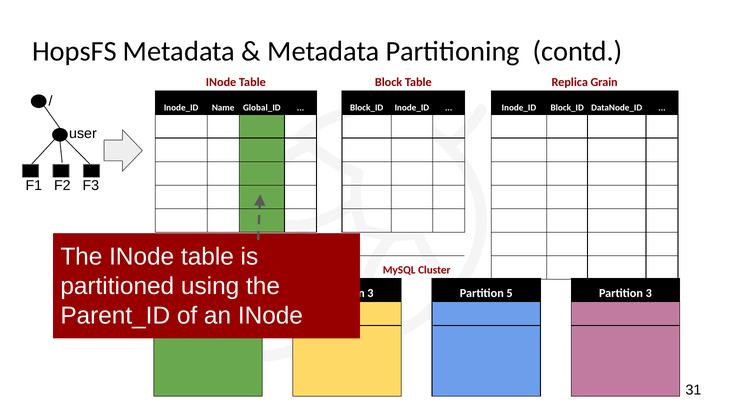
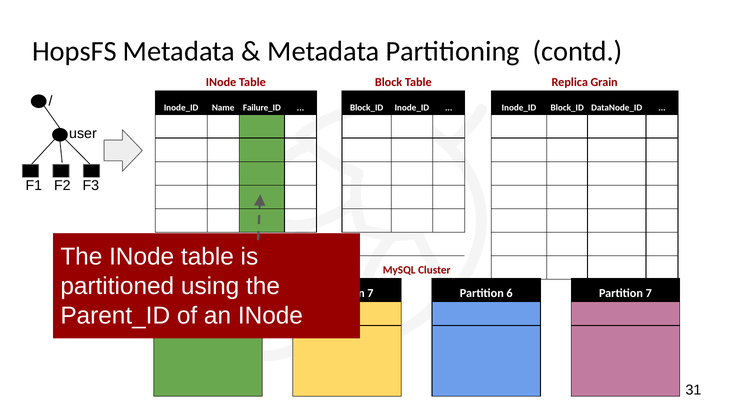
Global_ID: Global_ID -> Failure_ID
3 at (370, 293): 3 -> 7
5: 5 -> 6
3 at (649, 293): 3 -> 7
